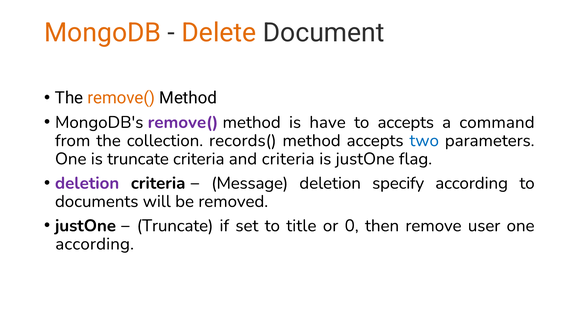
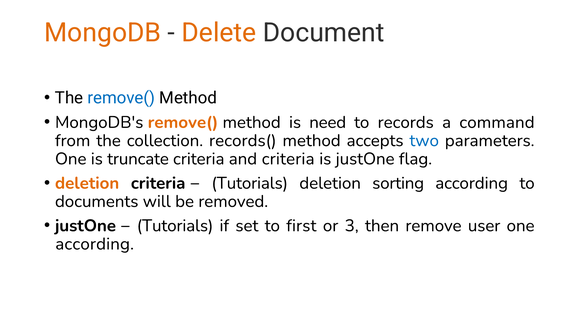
remove( at (121, 98) colour: orange -> blue
remove( at (183, 122) colour: purple -> orange
have: have -> need
to accepts: accepts -> records
deletion at (87, 183) colour: purple -> orange
Message at (250, 183): Message -> Tutorials
specify: specify -> sorting
Truncate at (175, 225): Truncate -> Tutorials
title: title -> first
0: 0 -> 3
